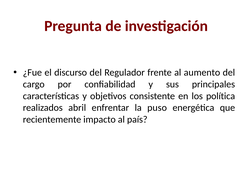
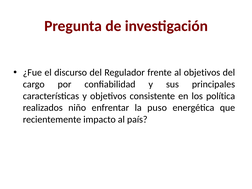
al aumento: aumento -> objetivos
abril: abril -> niño
